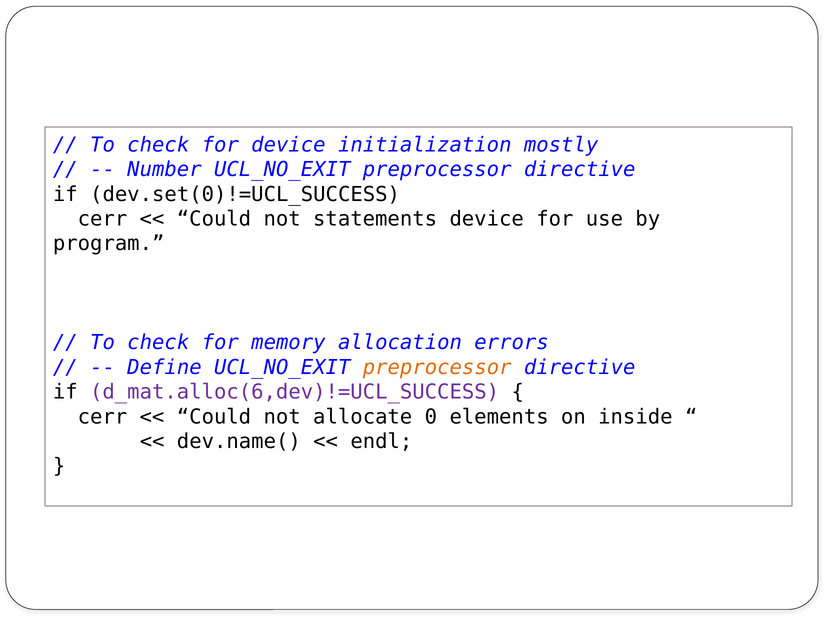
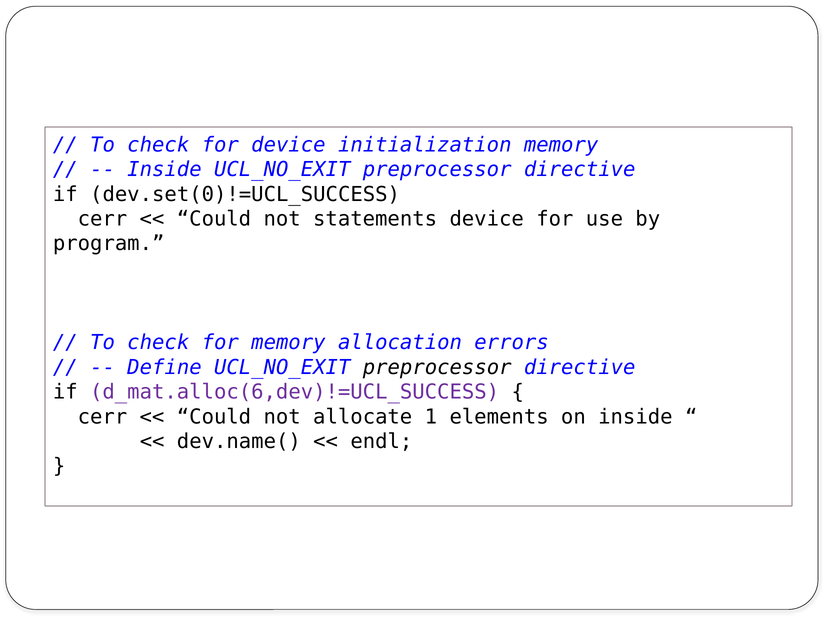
initialization mostly: mostly -> memory
Number at (164, 170): Number -> Inside
preprocessor at (437, 367) colour: orange -> black
0: 0 -> 1
